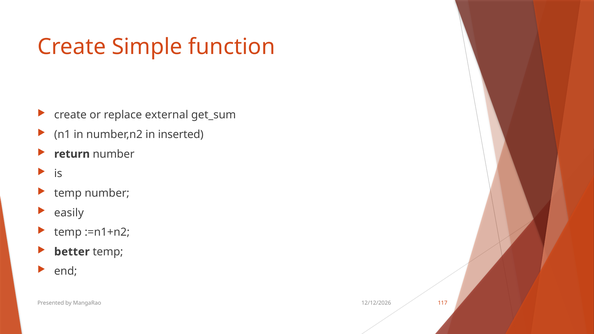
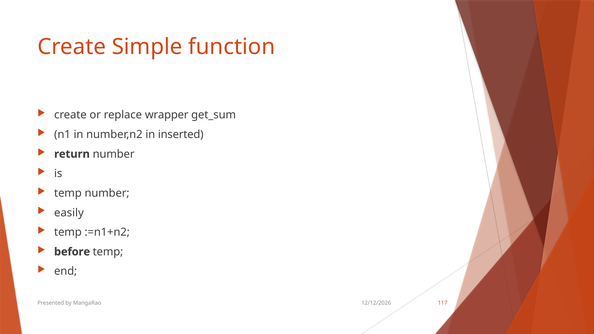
external: external -> wrapper
better: better -> before
